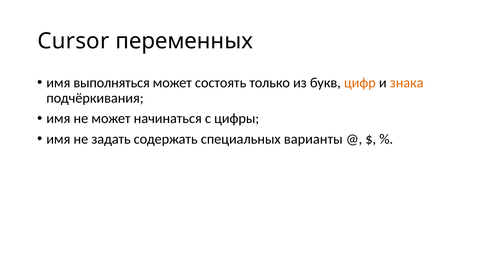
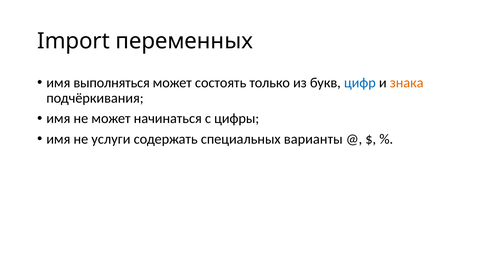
Cursor: Cursor -> Import
цифр colour: orange -> blue
задать: задать -> услуги
